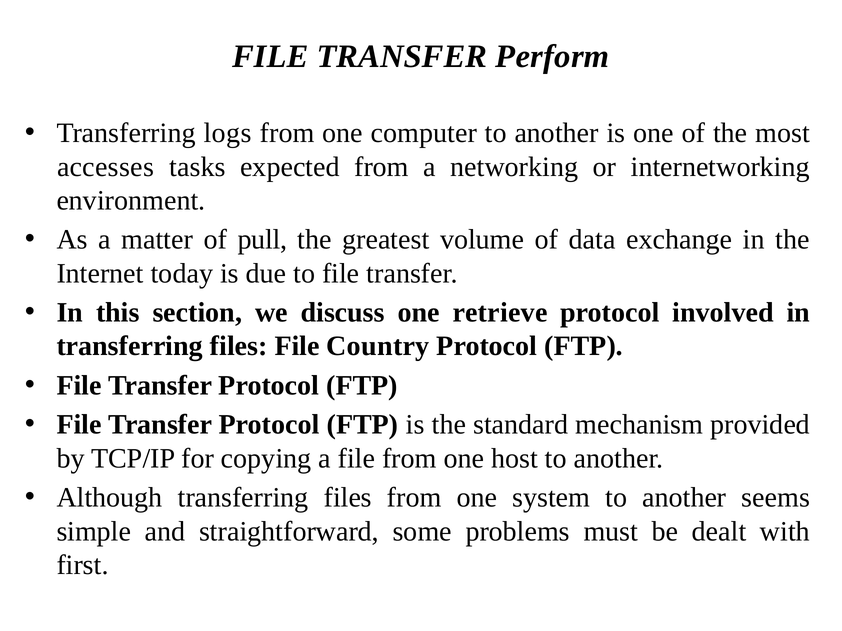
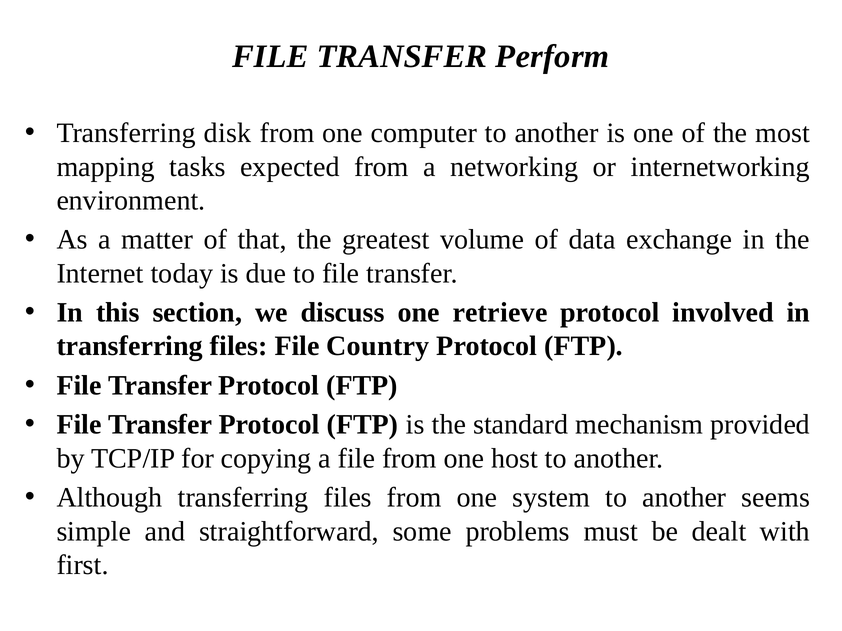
logs: logs -> disk
accesses: accesses -> mapping
pull: pull -> that
